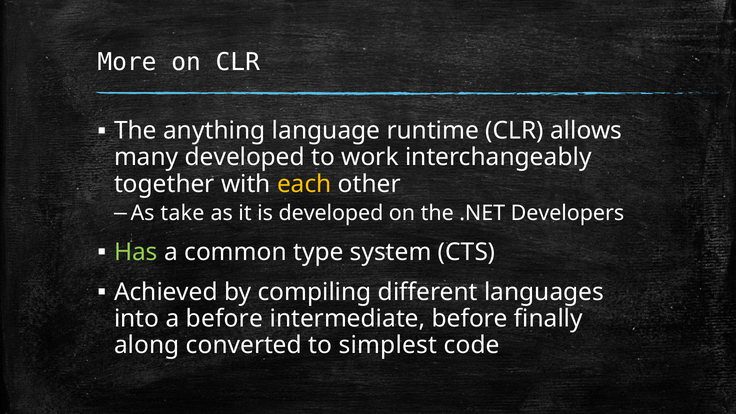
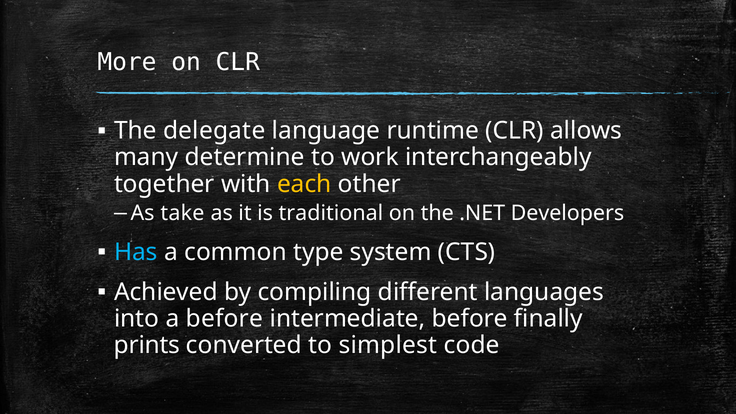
anything: anything -> delegate
many developed: developed -> determine
is developed: developed -> traditional
Has colour: light green -> light blue
along: along -> prints
